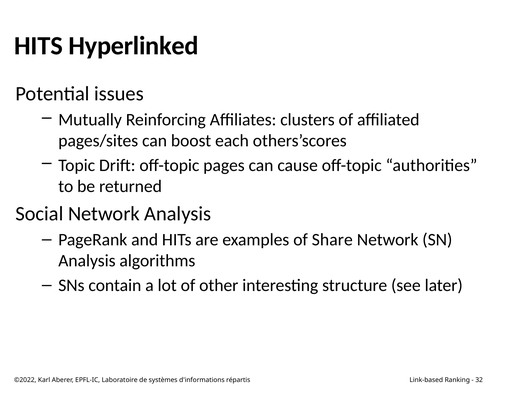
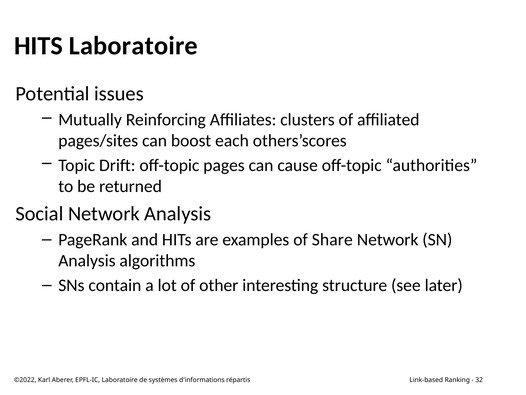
HITS Hyperlinked: Hyperlinked -> Laboratoire
